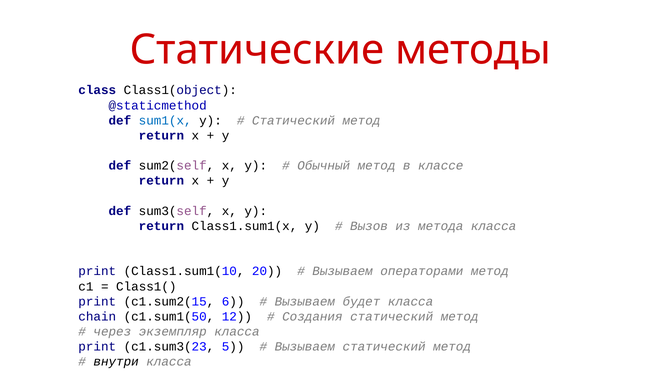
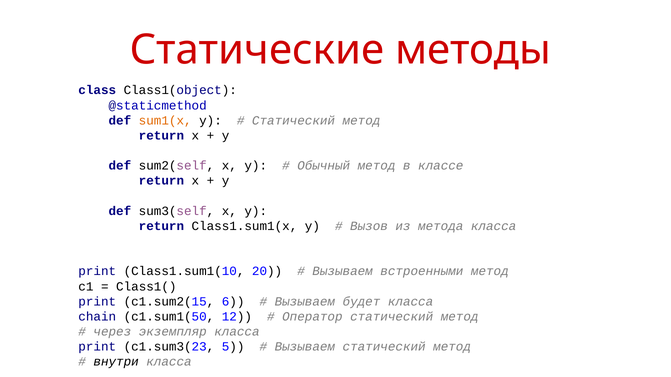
sum1(x colour: blue -> orange
операторами: операторами -> встроенными
Создания: Создания -> Оператор
